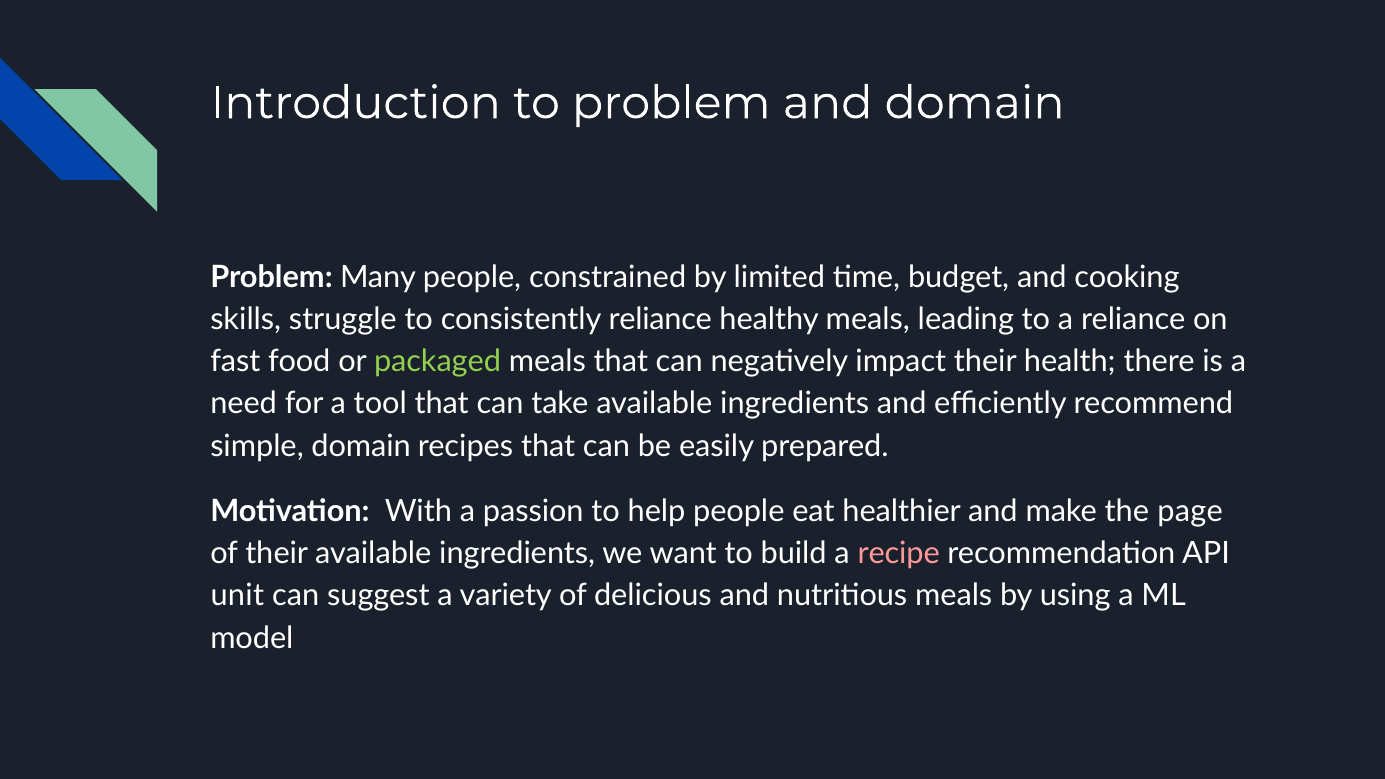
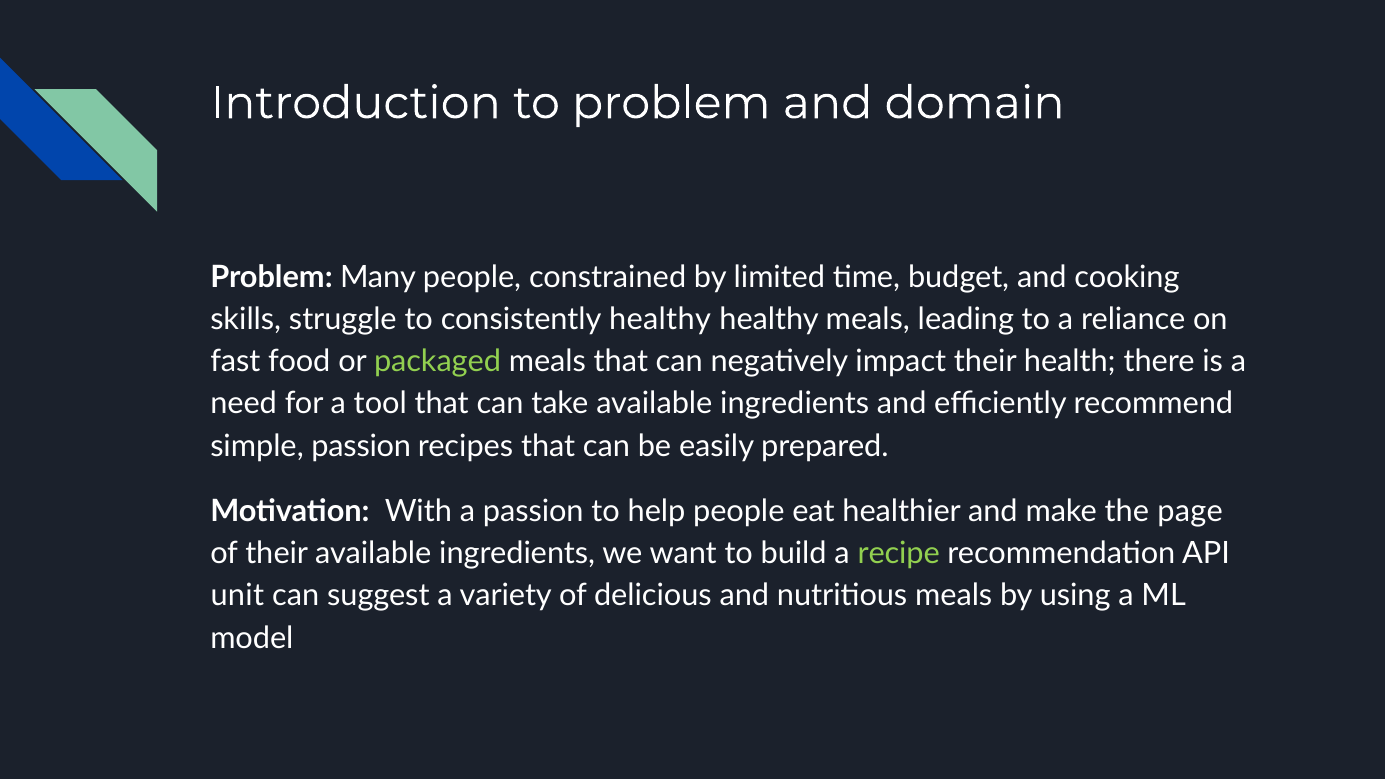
consistently reliance: reliance -> healthy
simple domain: domain -> passion
recipe colour: pink -> light green
